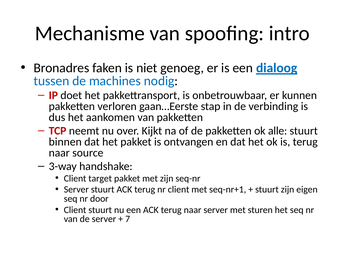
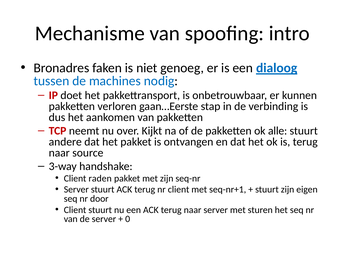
binnen: binnen -> andere
target: target -> raden
7: 7 -> 0
